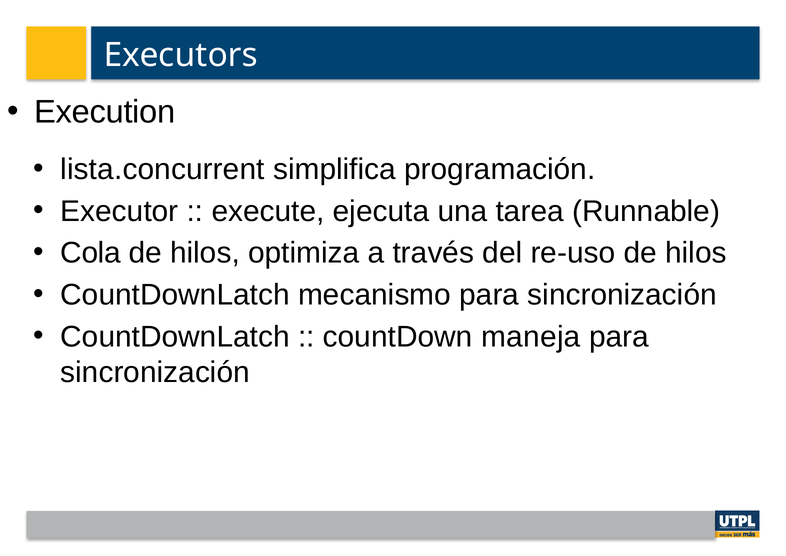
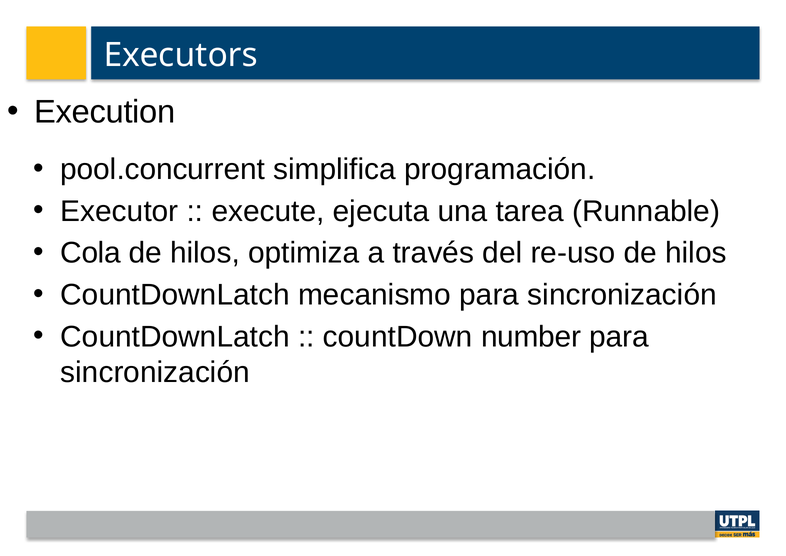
lista.concurrent: lista.concurrent -> pool.concurrent
maneja: maneja -> number
